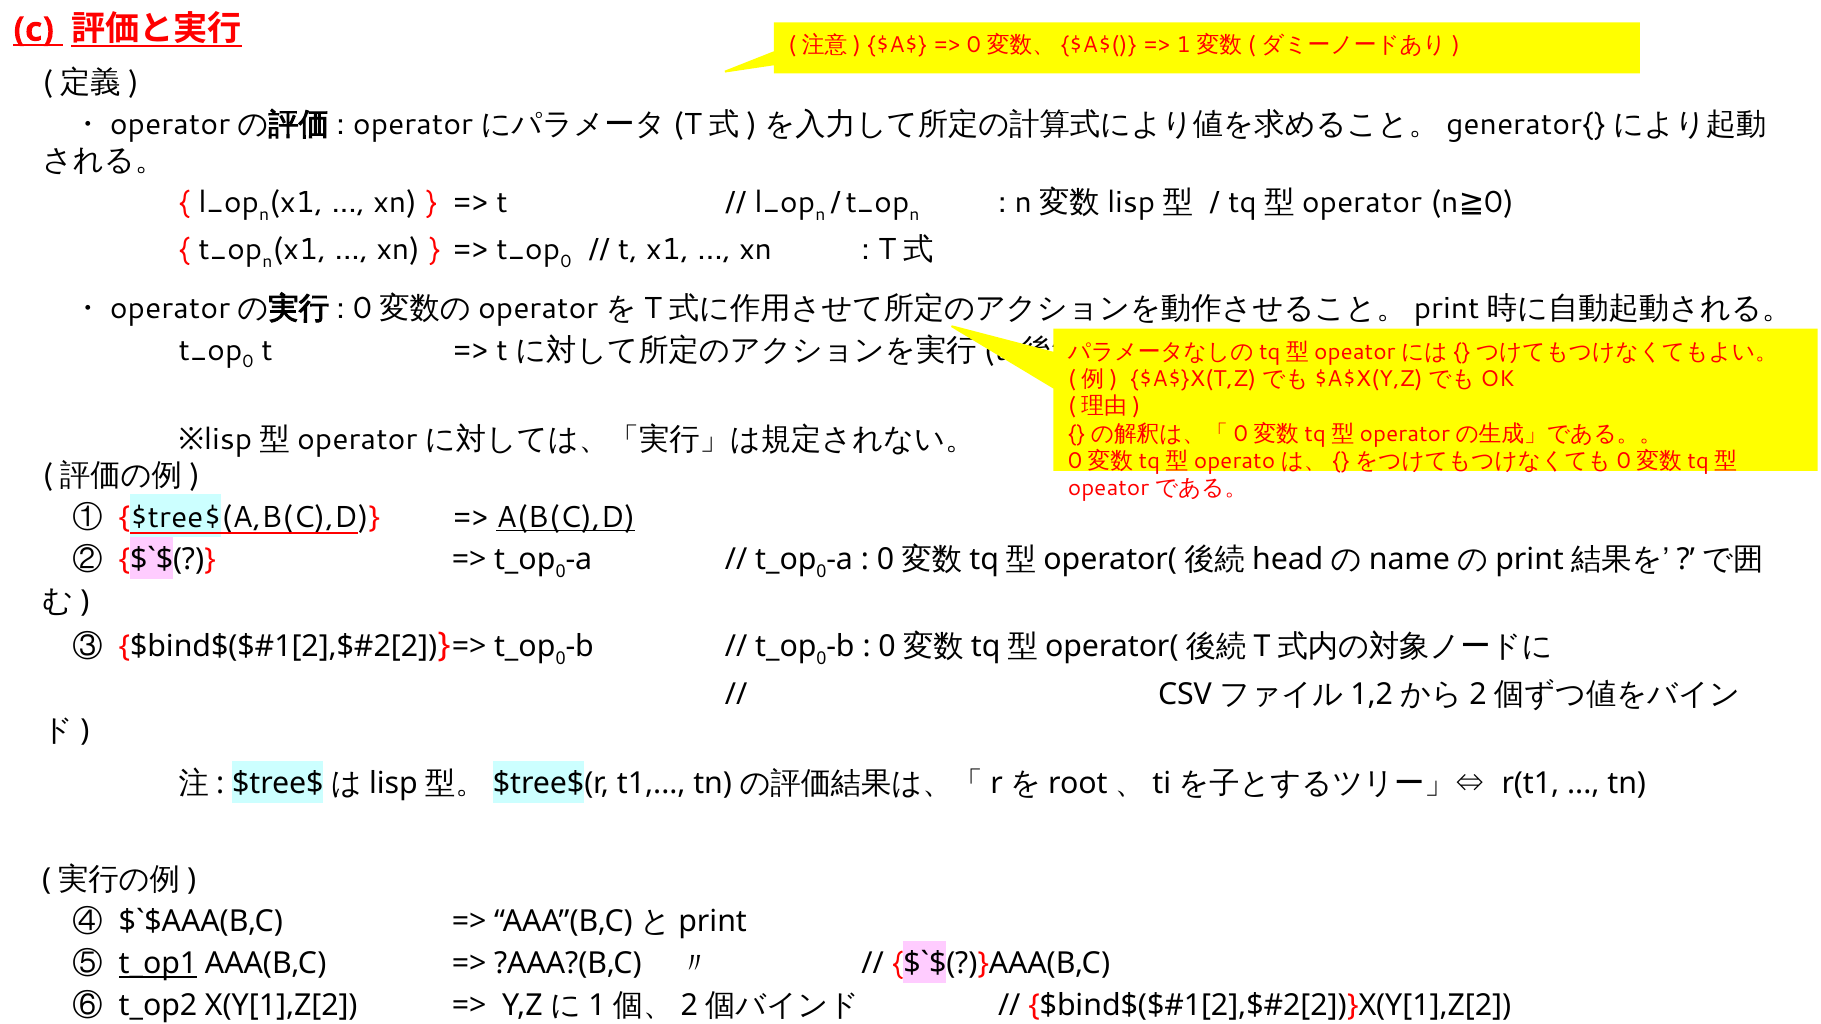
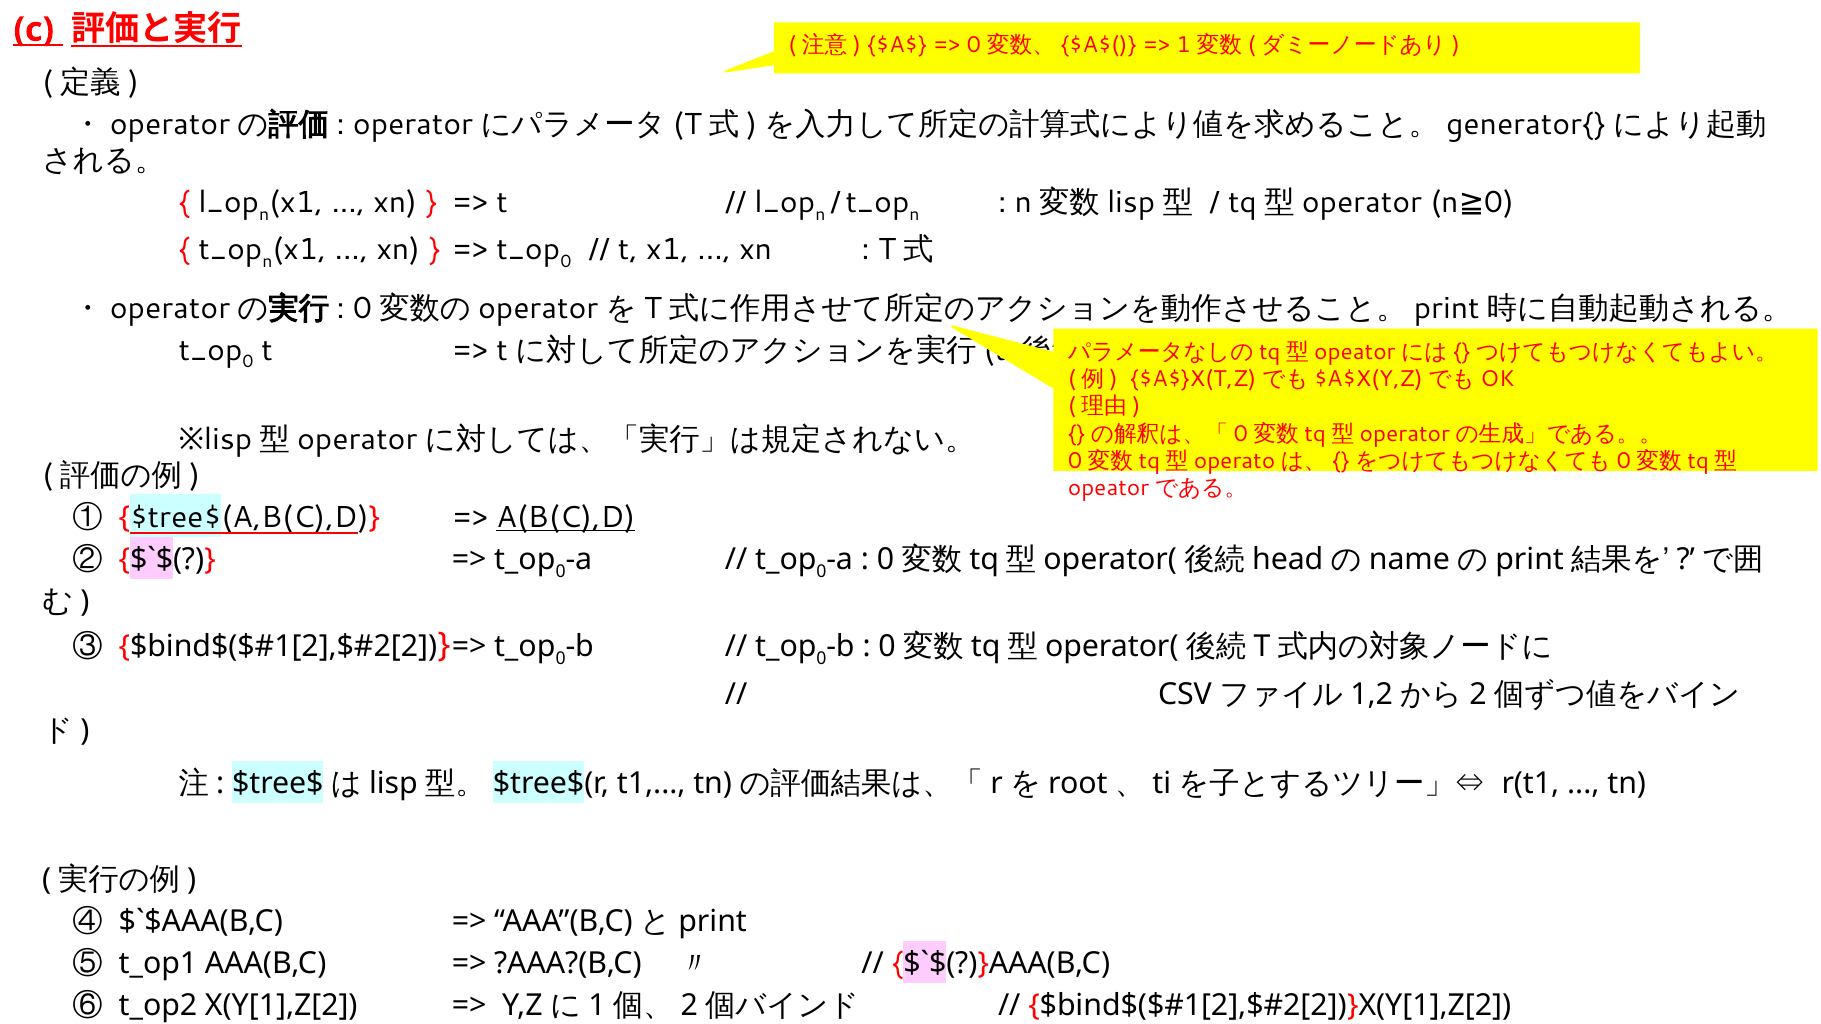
t_op1 underline: present -> none
